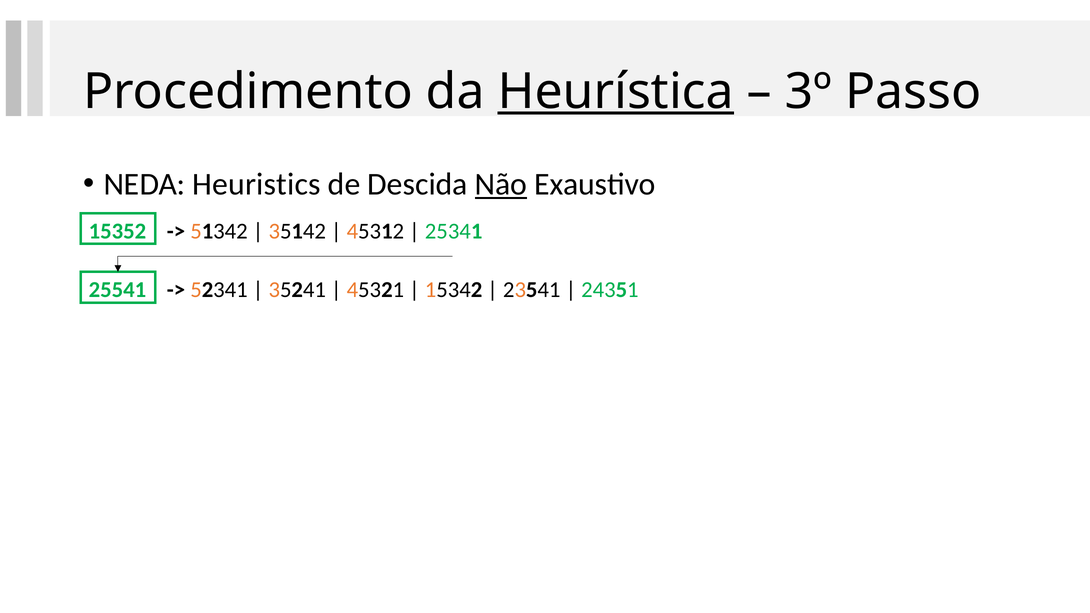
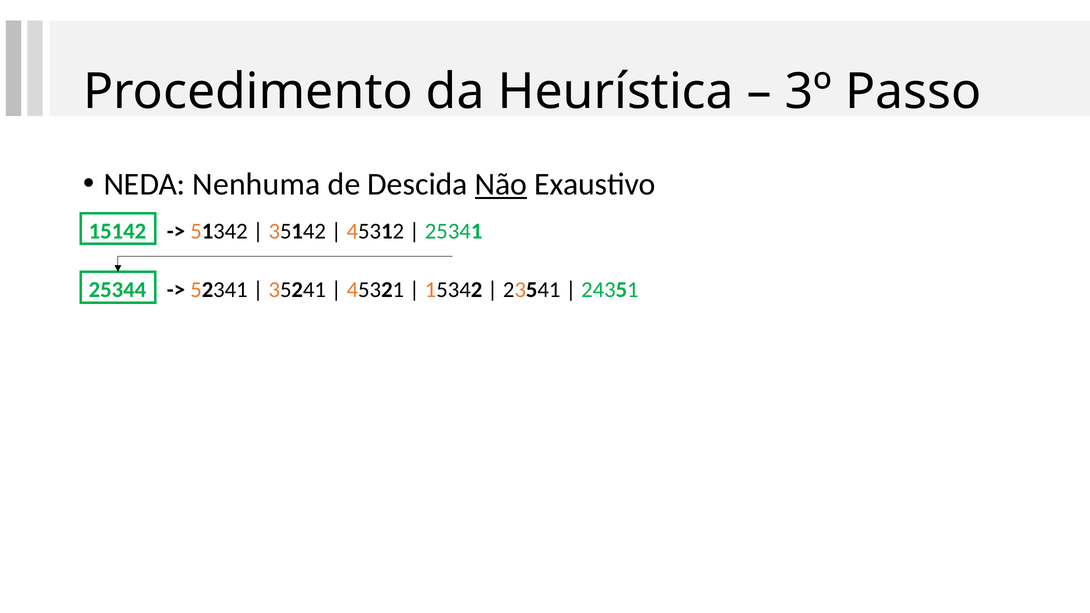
Heurística underline: present -> none
Heuristics: Heuristics -> Nenhuma
15352: 15352 -> 15142
25541: 25541 -> 25344
